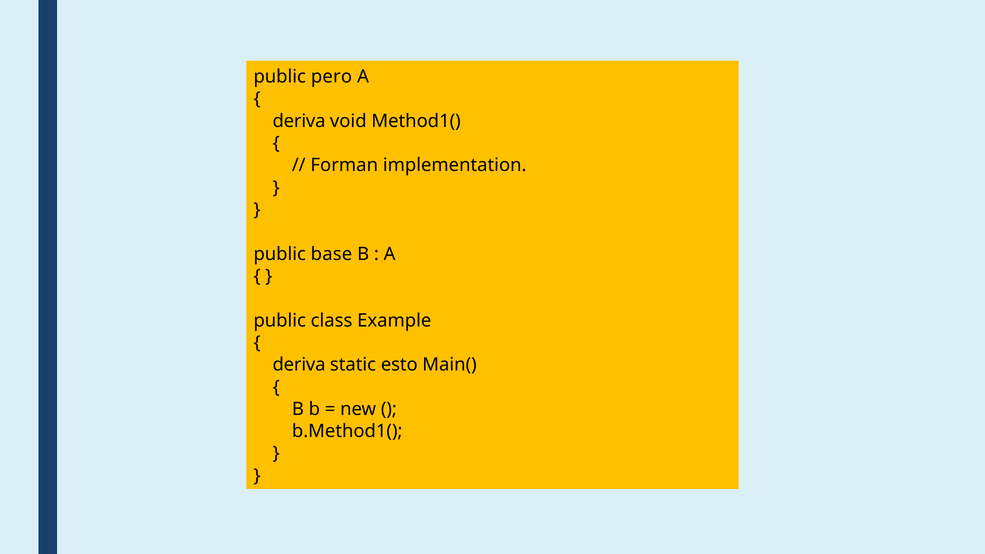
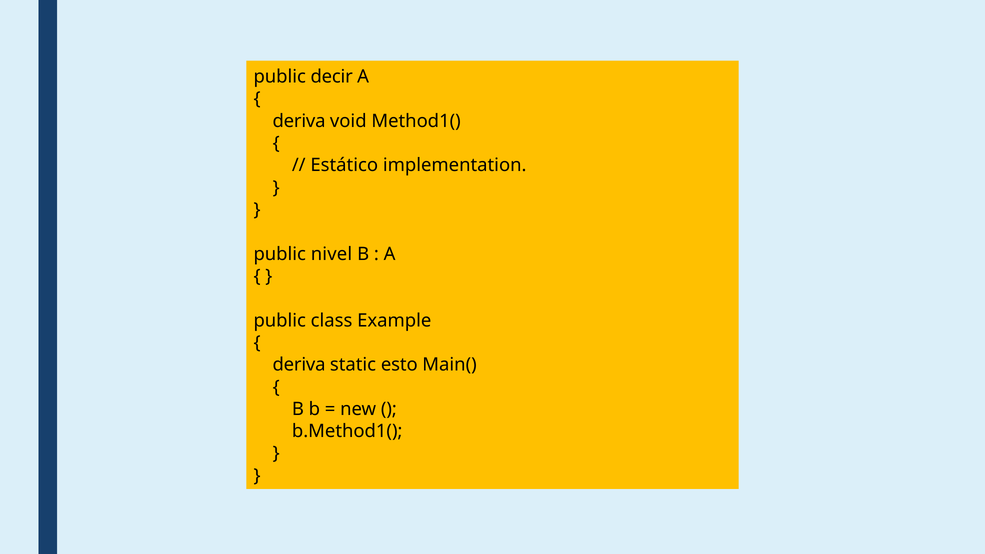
pero: pero -> decir
Forman: Forman -> Estático
base: base -> nivel
